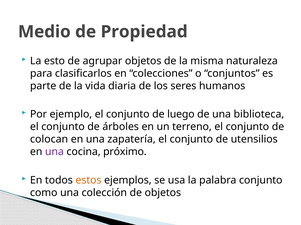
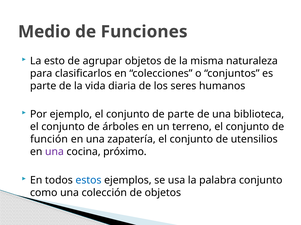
Propiedad: Propiedad -> Funciones
de luego: luego -> parte
colocan: colocan -> función
estos colour: orange -> blue
